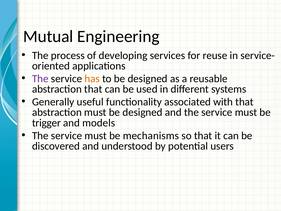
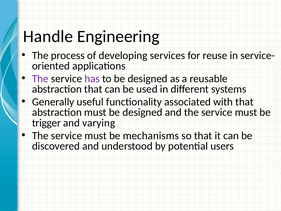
Mutual: Mutual -> Handle
has colour: orange -> purple
models: models -> varying
